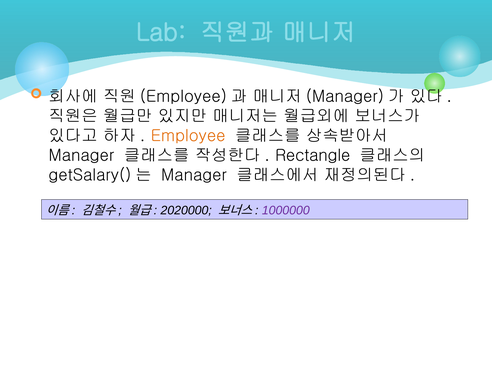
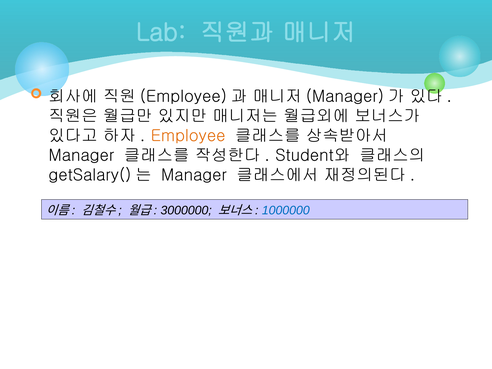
Rectangle: Rectangle -> Student와
2020000: 2020000 -> 3000000
1000000 colour: purple -> blue
